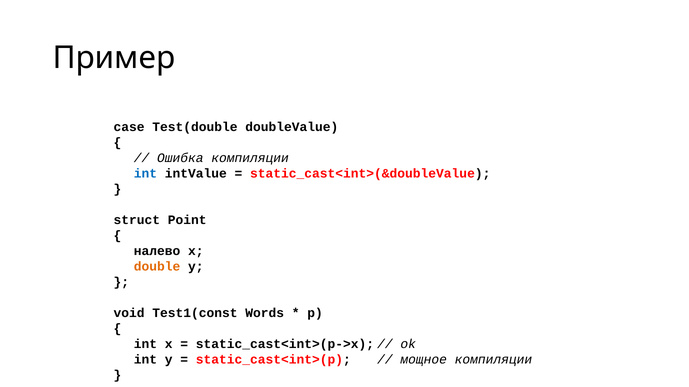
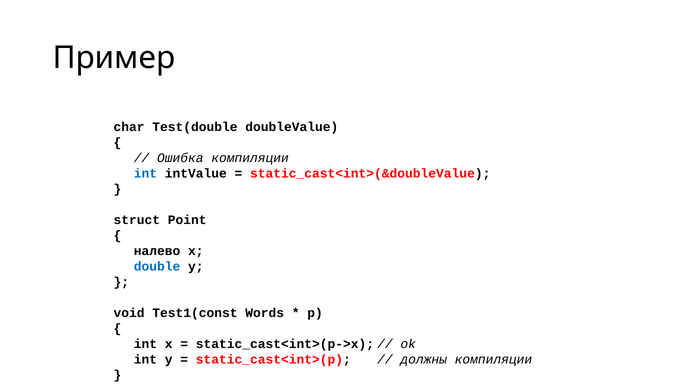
case: case -> char
double colour: orange -> blue
мощное: мощное -> должны
